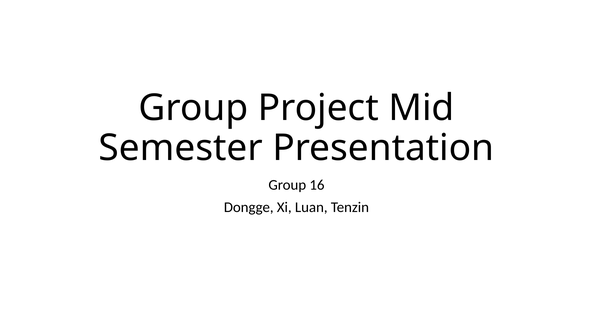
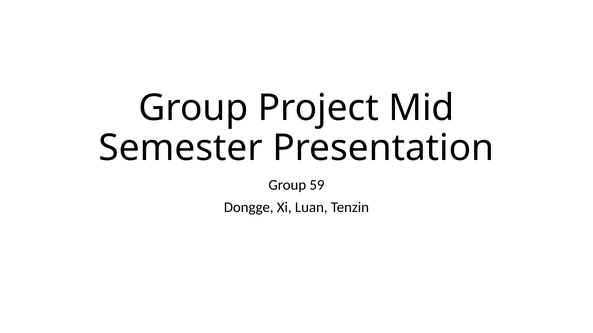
16: 16 -> 59
